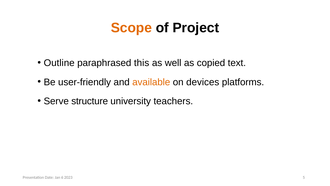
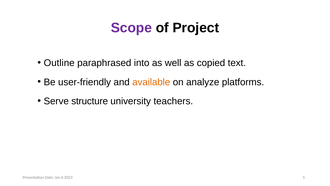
Scope colour: orange -> purple
this: this -> into
devices: devices -> analyze
